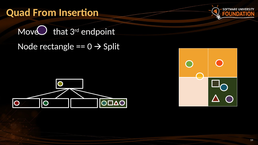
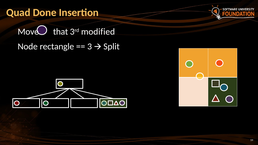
From: From -> Done
endpoint: endpoint -> modified
0: 0 -> 3
